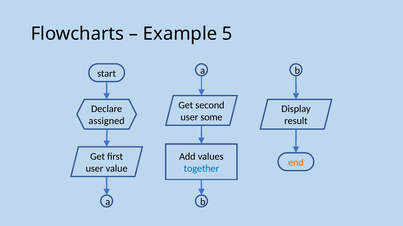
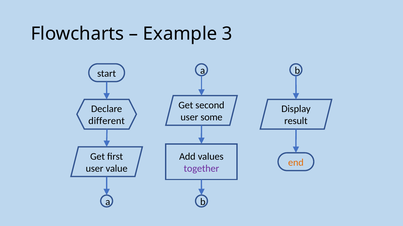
5: 5 -> 3
assigned: assigned -> different
together colour: blue -> purple
